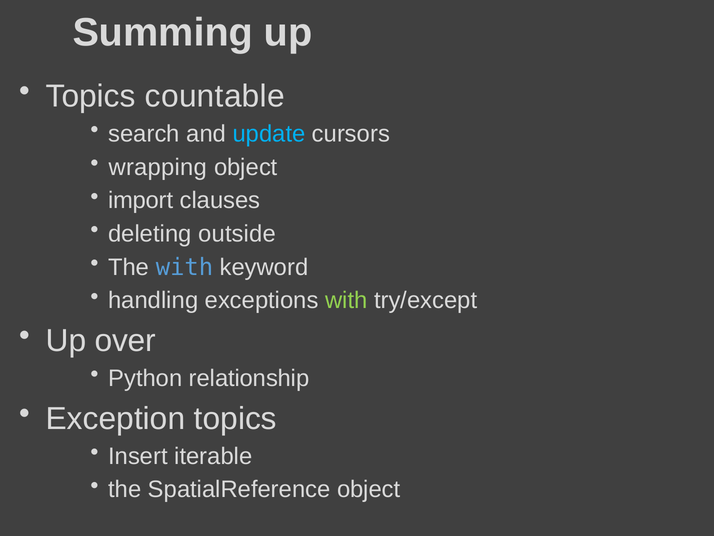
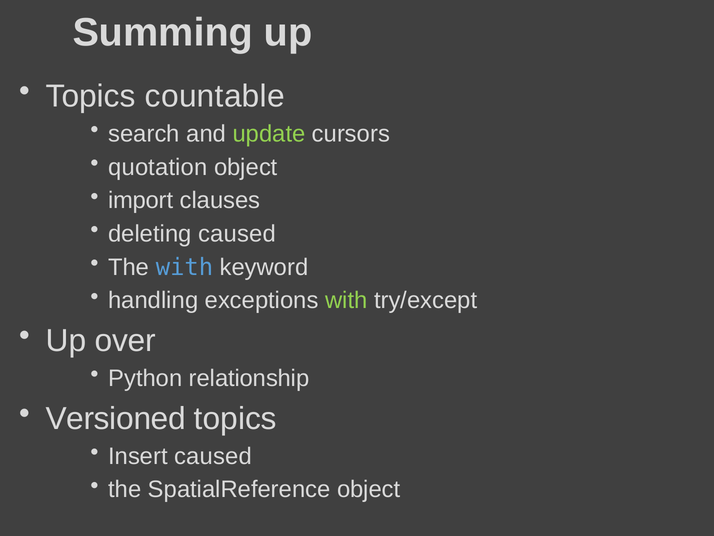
update colour: light blue -> light green
wrapping: wrapping -> quotation
deleting outside: outside -> caused
Exception: Exception -> Versioned
Insert iterable: iterable -> caused
